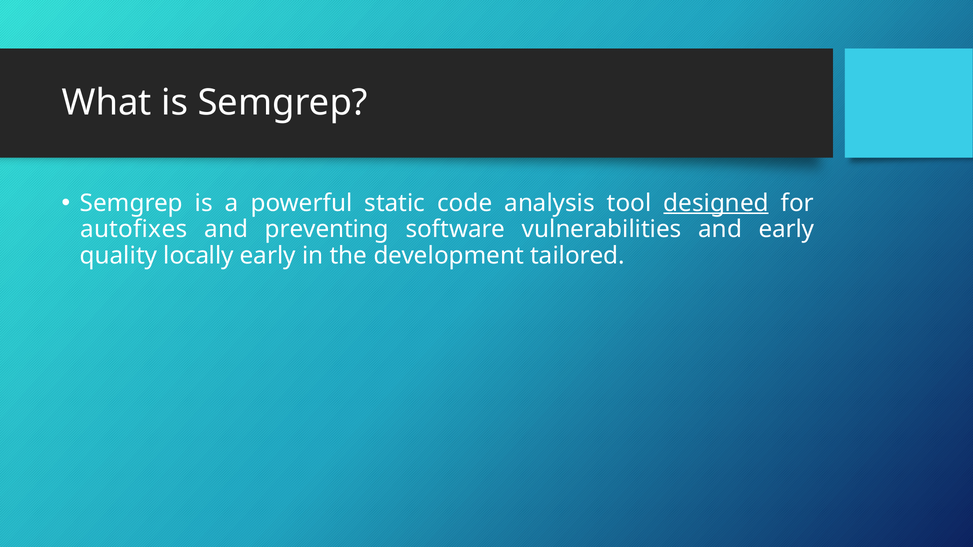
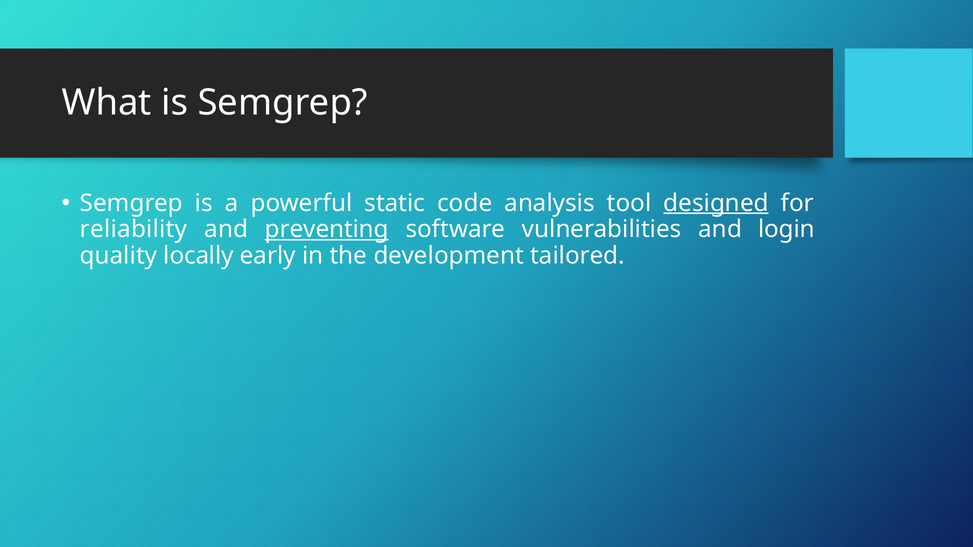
autofixes: autofixes -> reliability
preventing underline: none -> present
and early: early -> login
